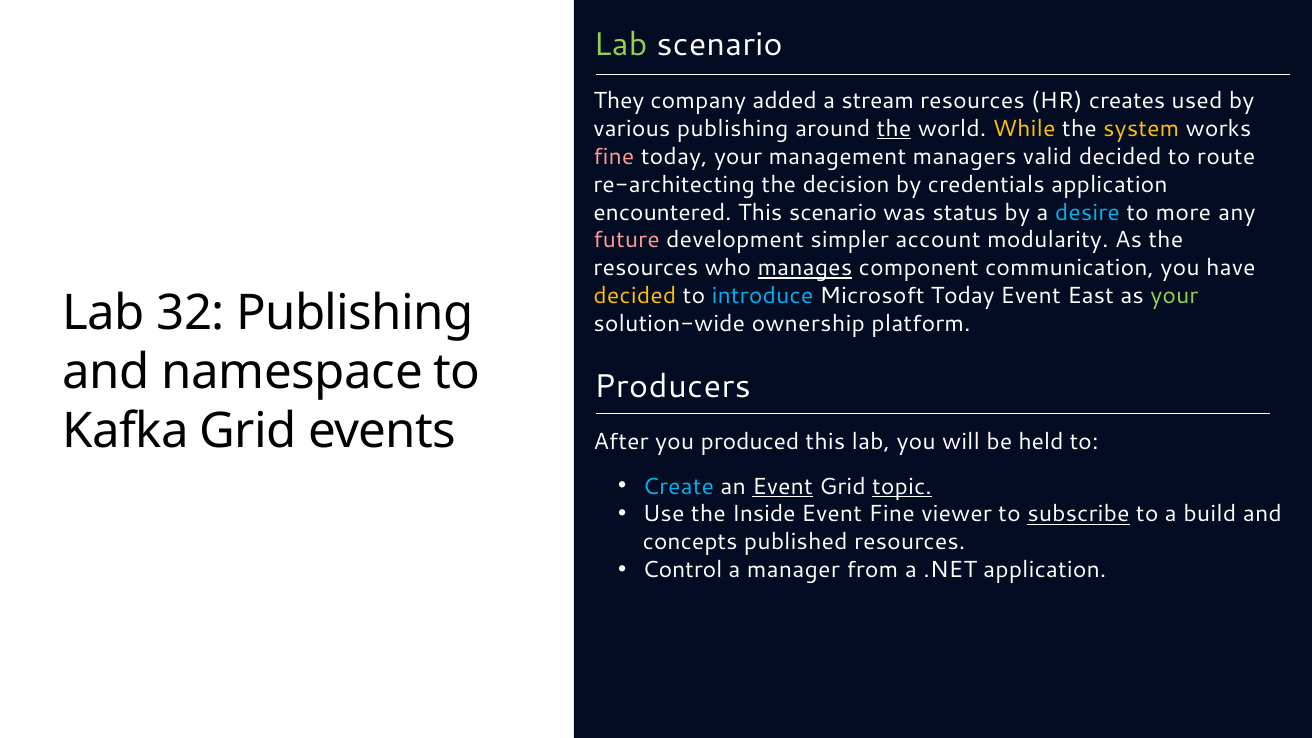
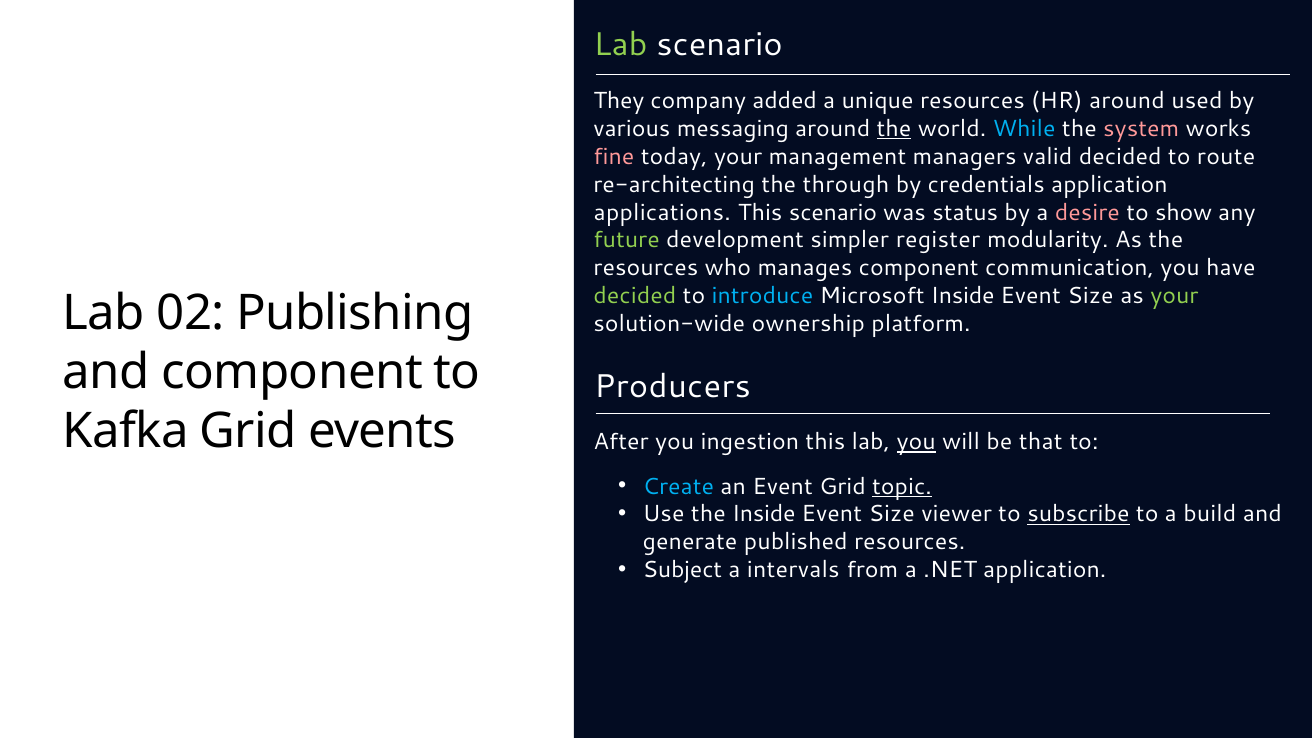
stream: stream -> unique
HR creates: creates -> around
various publishing: publishing -> messaging
While colour: yellow -> light blue
system colour: yellow -> pink
decision: decision -> through
encountered: encountered -> applications
desire colour: light blue -> pink
more: more -> show
future colour: pink -> light green
account: account -> register
manages underline: present -> none
decided at (635, 296) colour: yellow -> light green
Microsoft Today: Today -> Inside
East at (1091, 296): East -> Size
32: 32 -> 02
and namespace: namespace -> component
produced: produced -> ingestion
you at (916, 442) underline: none -> present
held: held -> that
Event at (783, 486) underline: present -> none
Fine at (892, 514): Fine -> Size
concepts: concepts -> generate
Control: Control -> Subject
manager: manager -> intervals
